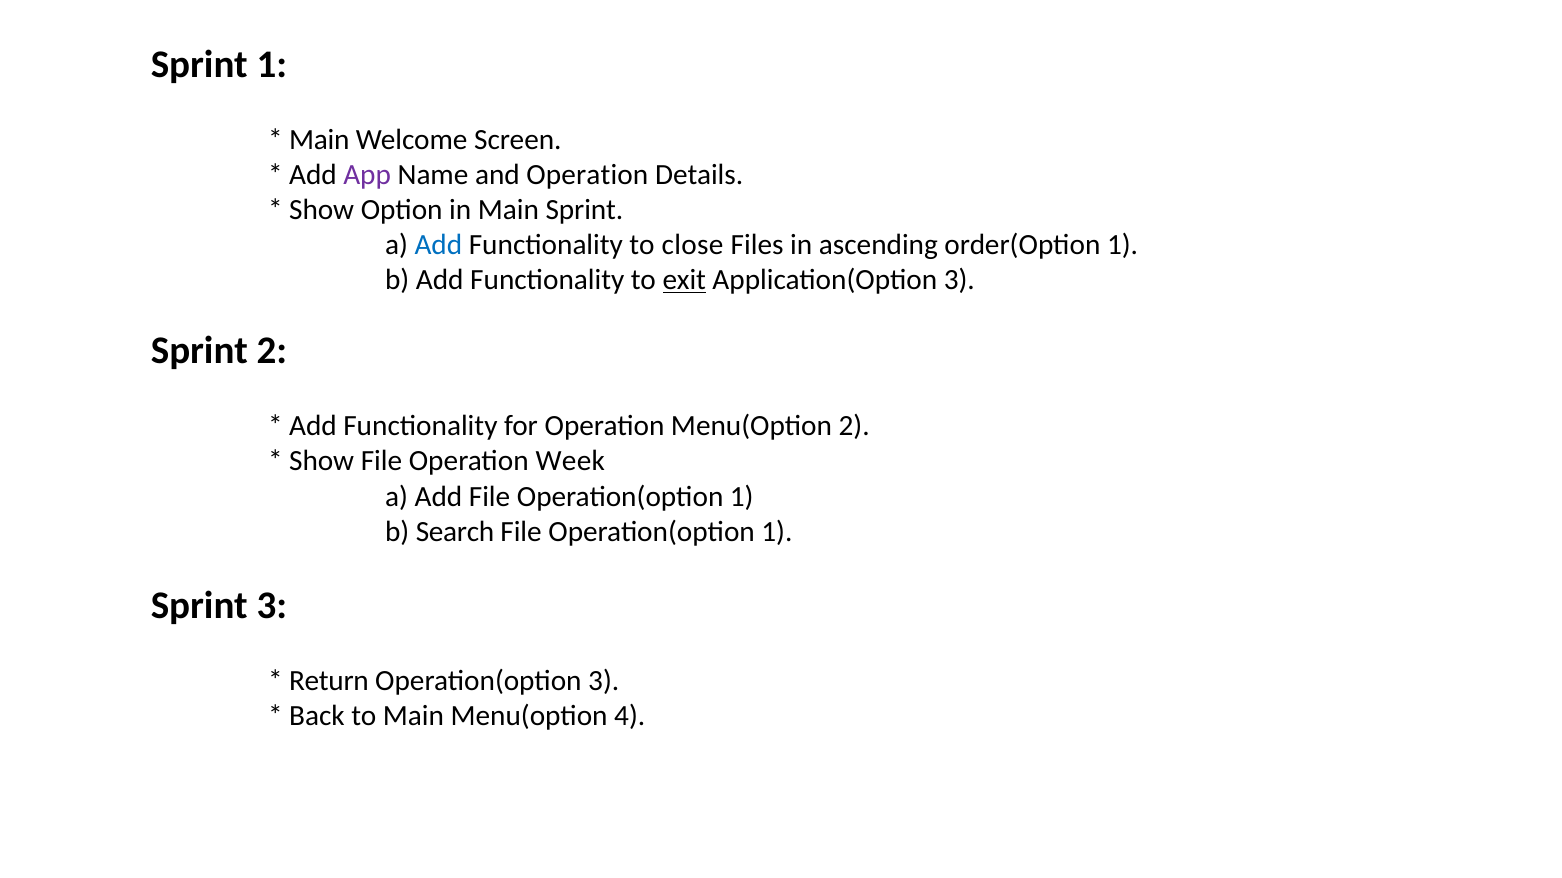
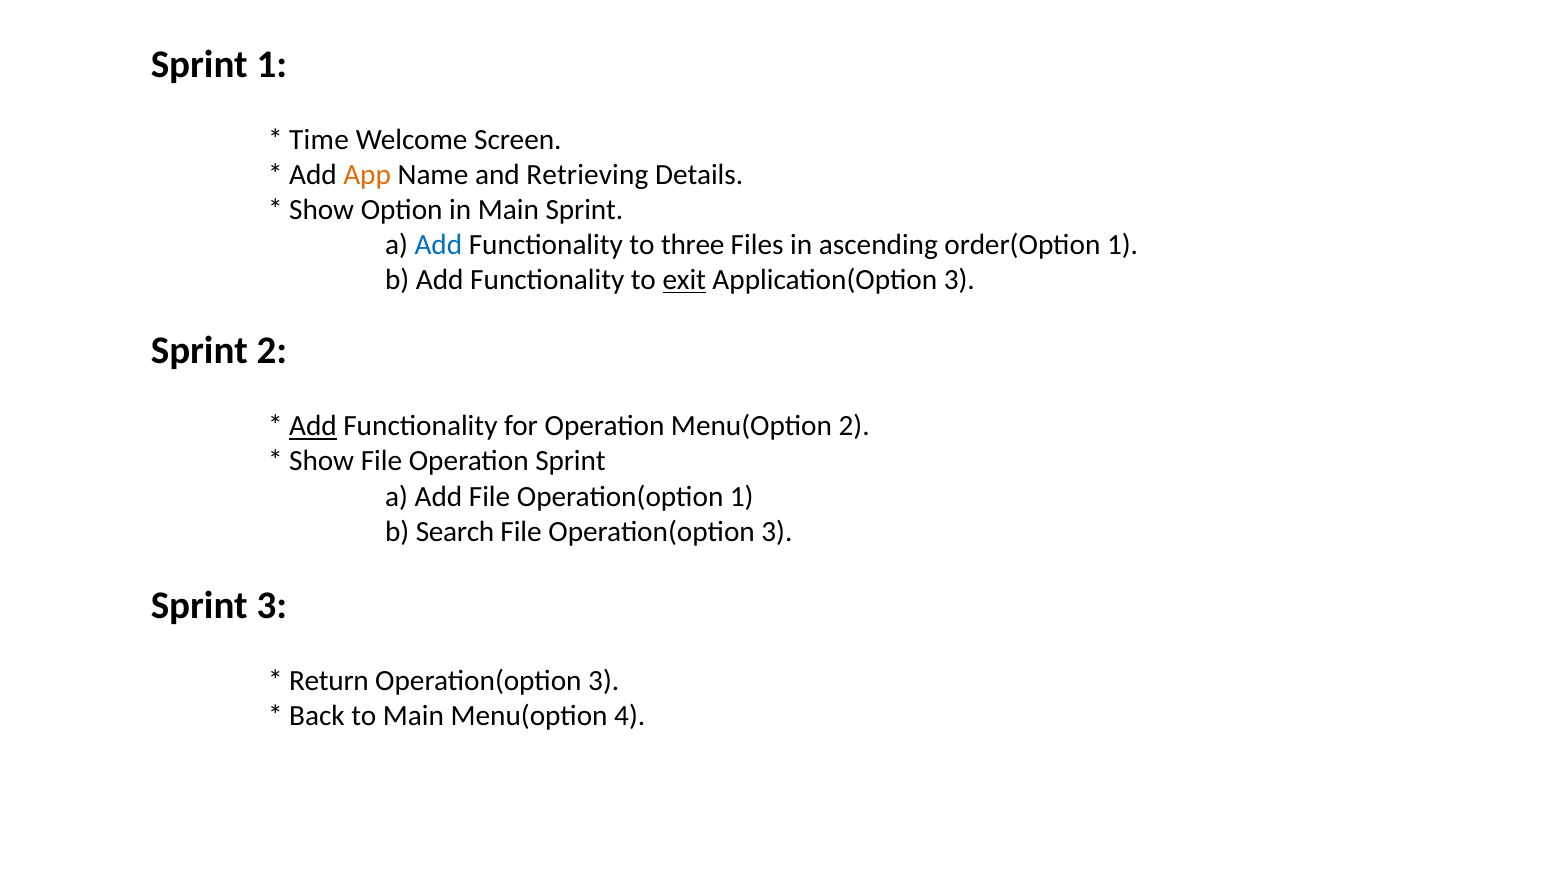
Main at (319, 140): Main -> Time
App colour: purple -> orange
and Operation: Operation -> Retrieving
close: close -> three
Add at (313, 427) underline: none -> present
Operation Week: Week -> Sprint
1 at (777, 532): 1 -> 3
